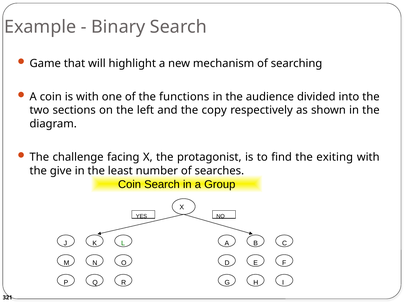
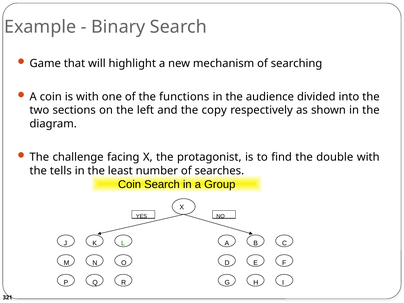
exiting: exiting -> double
give: give -> tells
